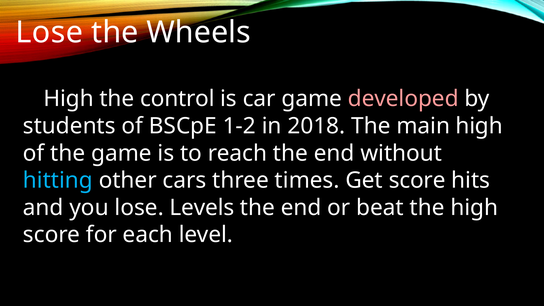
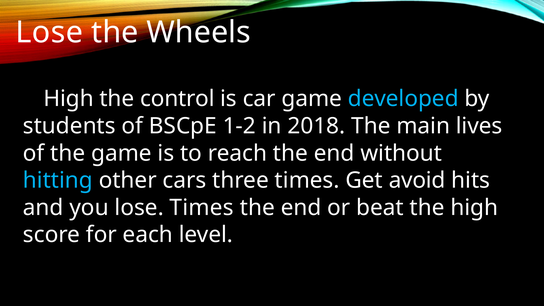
developed colour: pink -> light blue
main high: high -> lives
Get score: score -> avoid
lose Levels: Levels -> Times
